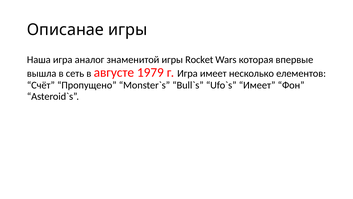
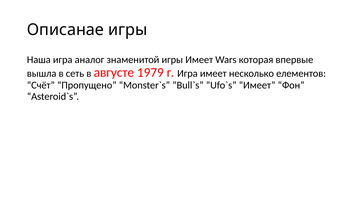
игры Rocket: Rocket -> Имеет
